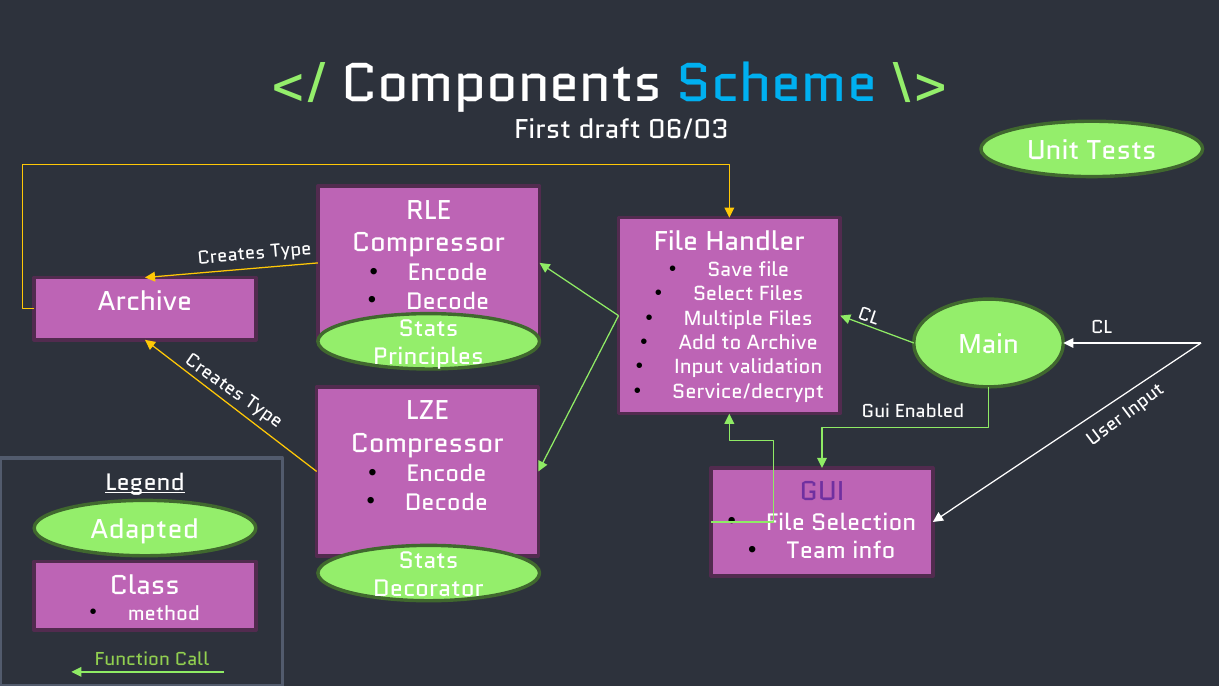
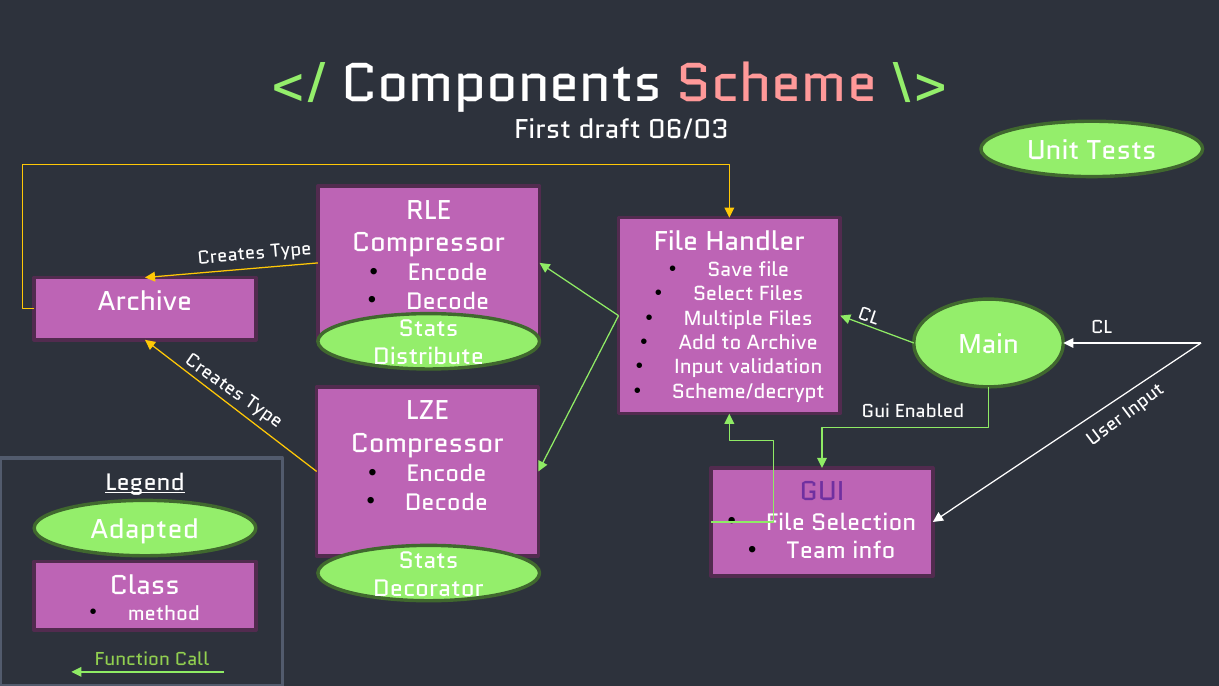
Scheme colour: light blue -> pink
Principles: Principles -> Distribute
Service/decrypt: Service/decrypt -> Scheme/decrypt
